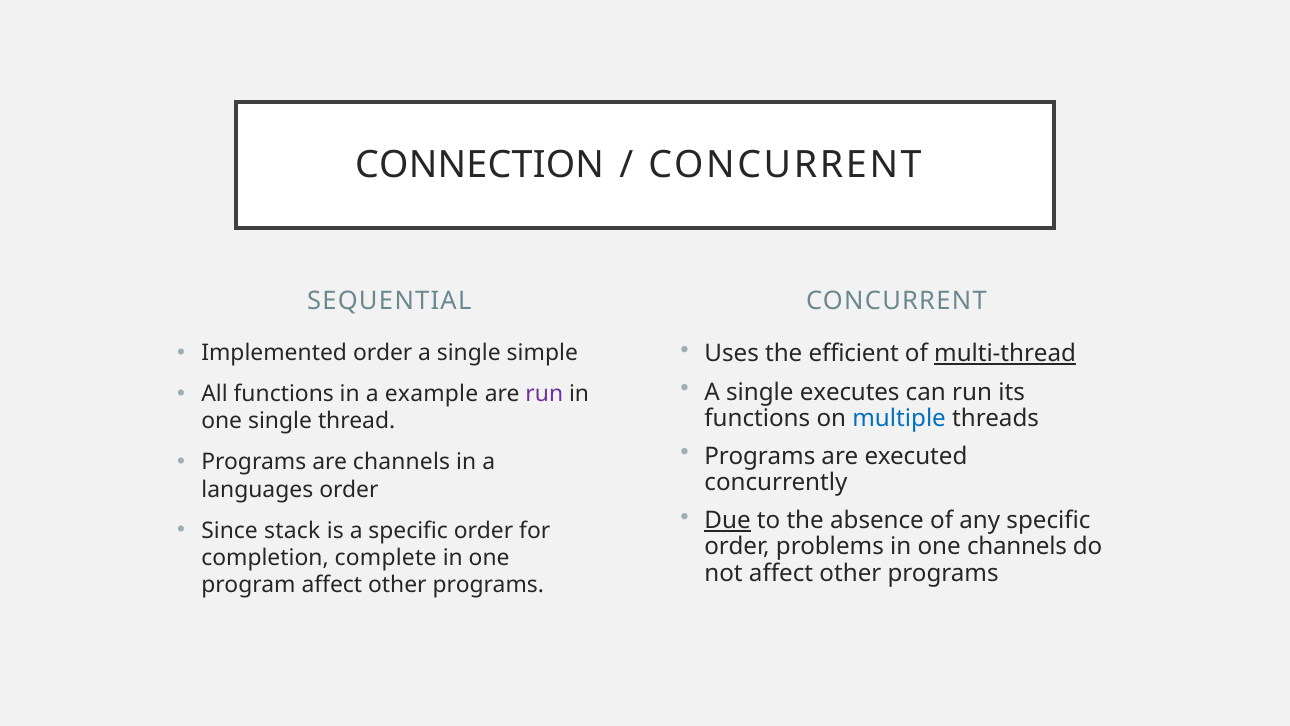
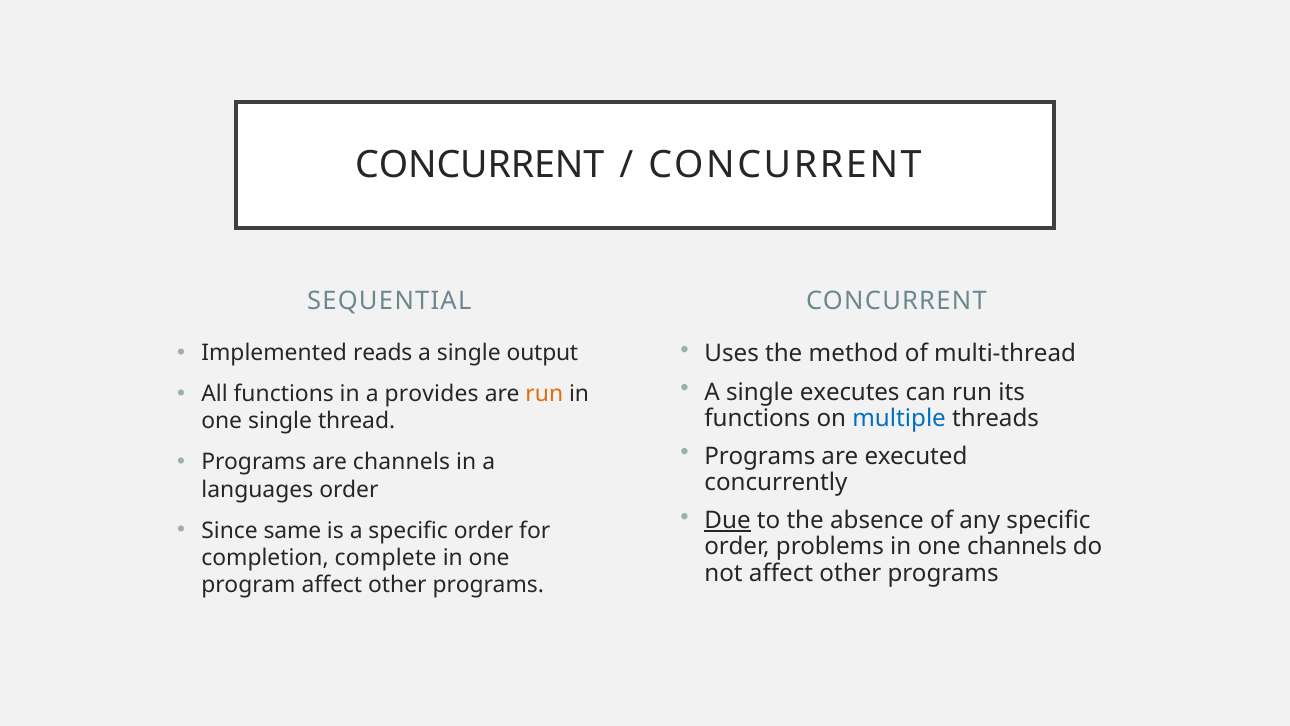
CONNECTION at (480, 165): CONNECTION -> CONCURRENT
efficient: efficient -> method
multi-thread underline: present -> none
Implemented order: order -> reads
simple: simple -> output
example: example -> provides
run at (544, 394) colour: purple -> orange
stack: stack -> same
